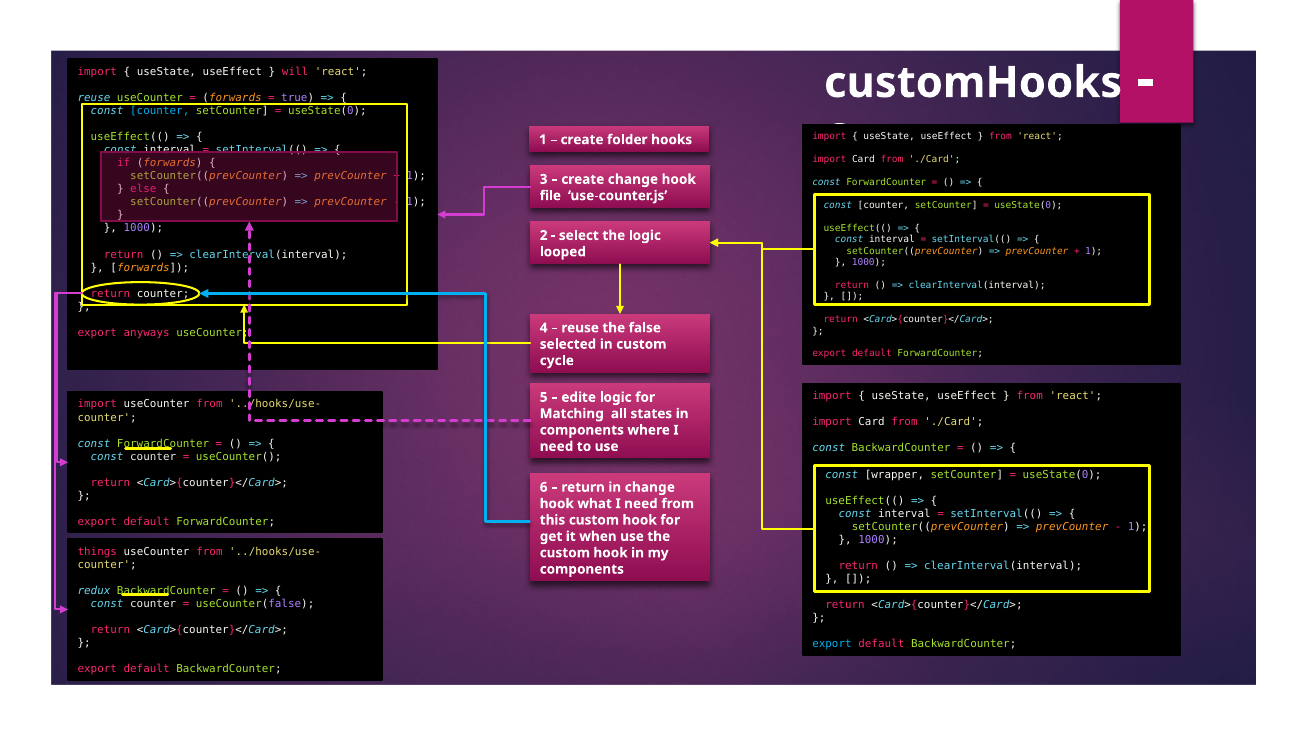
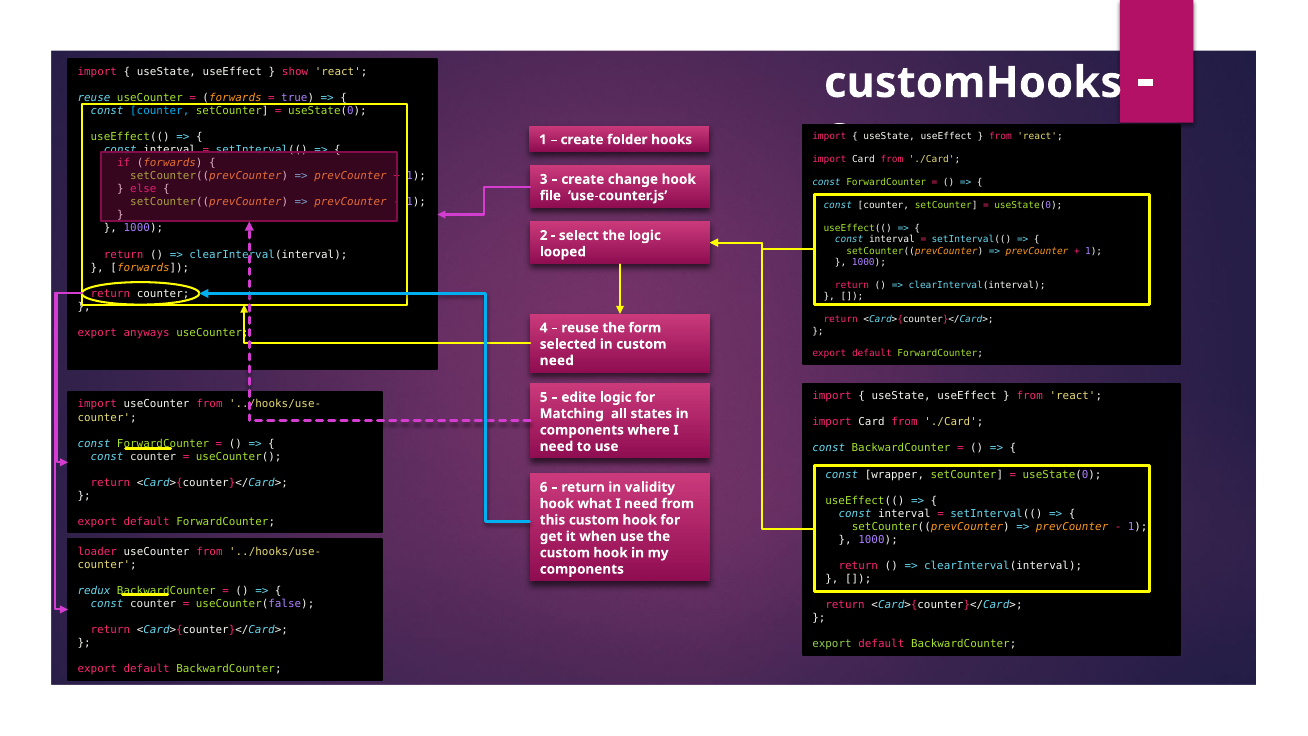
will: will -> show
false: false -> form
cycle at (557, 360): cycle -> need
in change: change -> validity
things: things -> loader
export at (832, 644) colour: light blue -> light green
